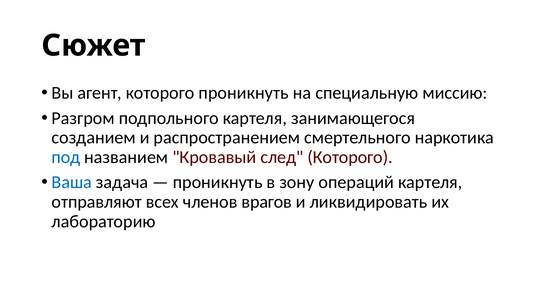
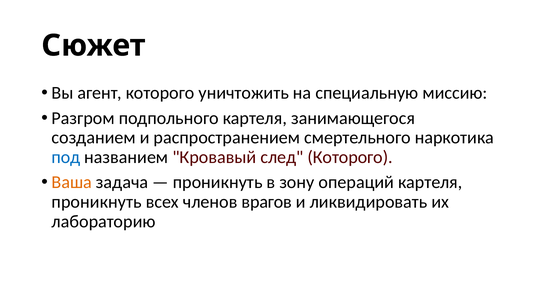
которого проникнуть: проникнуть -> уничтожить
Ваша colour: blue -> orange
отправляют at (97, 202): отправляют -> проникнуть
